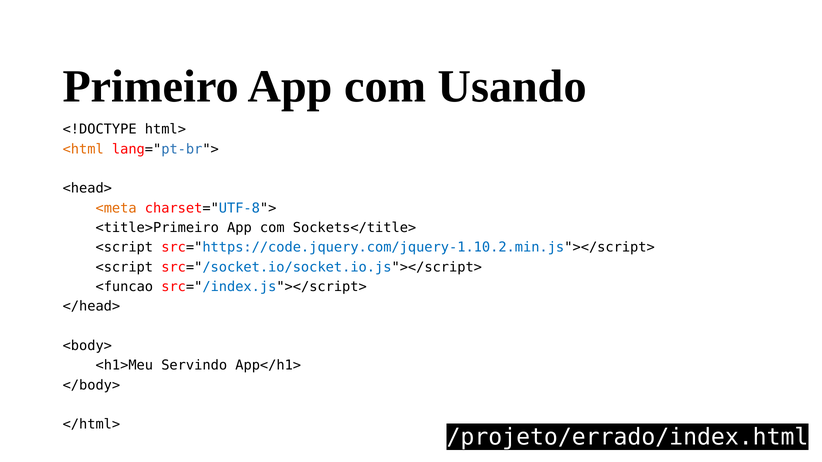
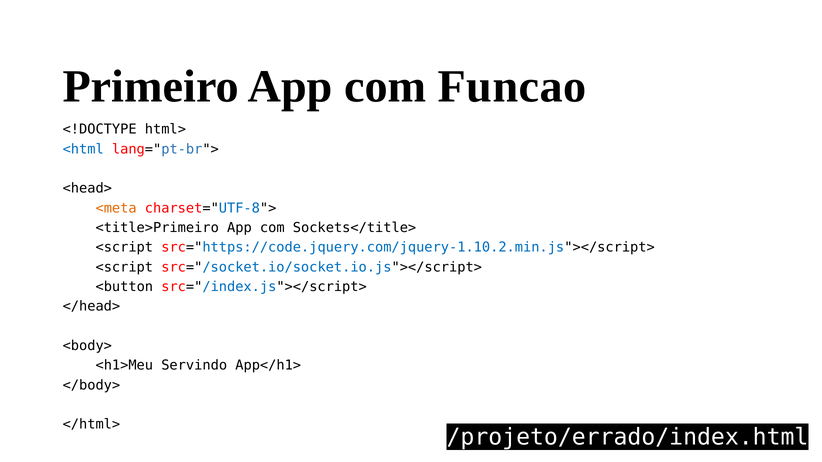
Usando: Usando -> Funcao
<html colour: orange -> blue
<funcao: <funcao -> <button
